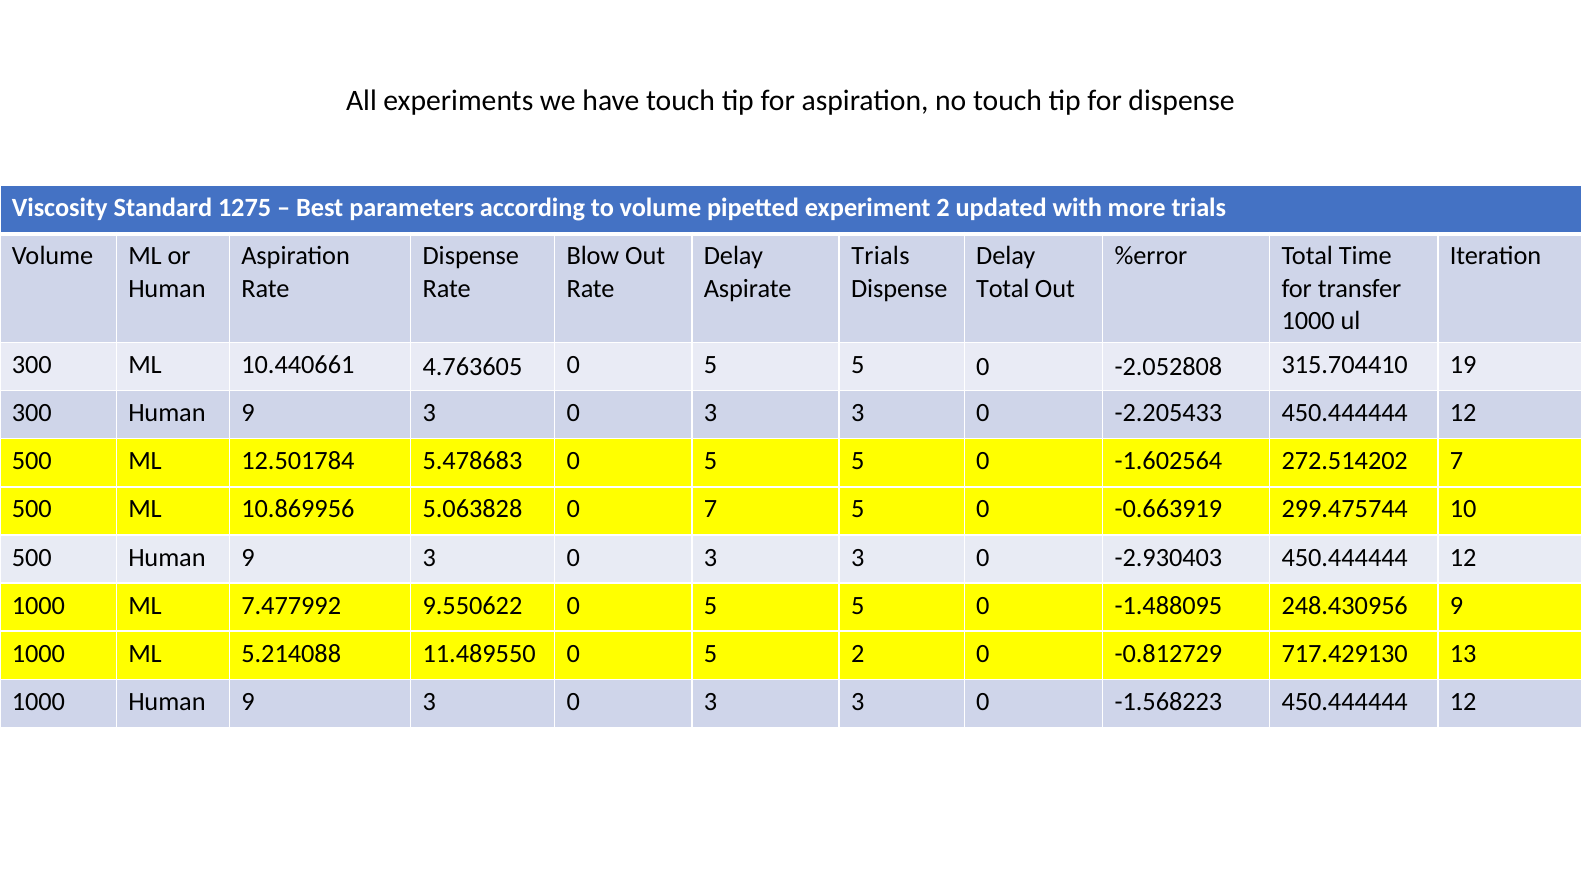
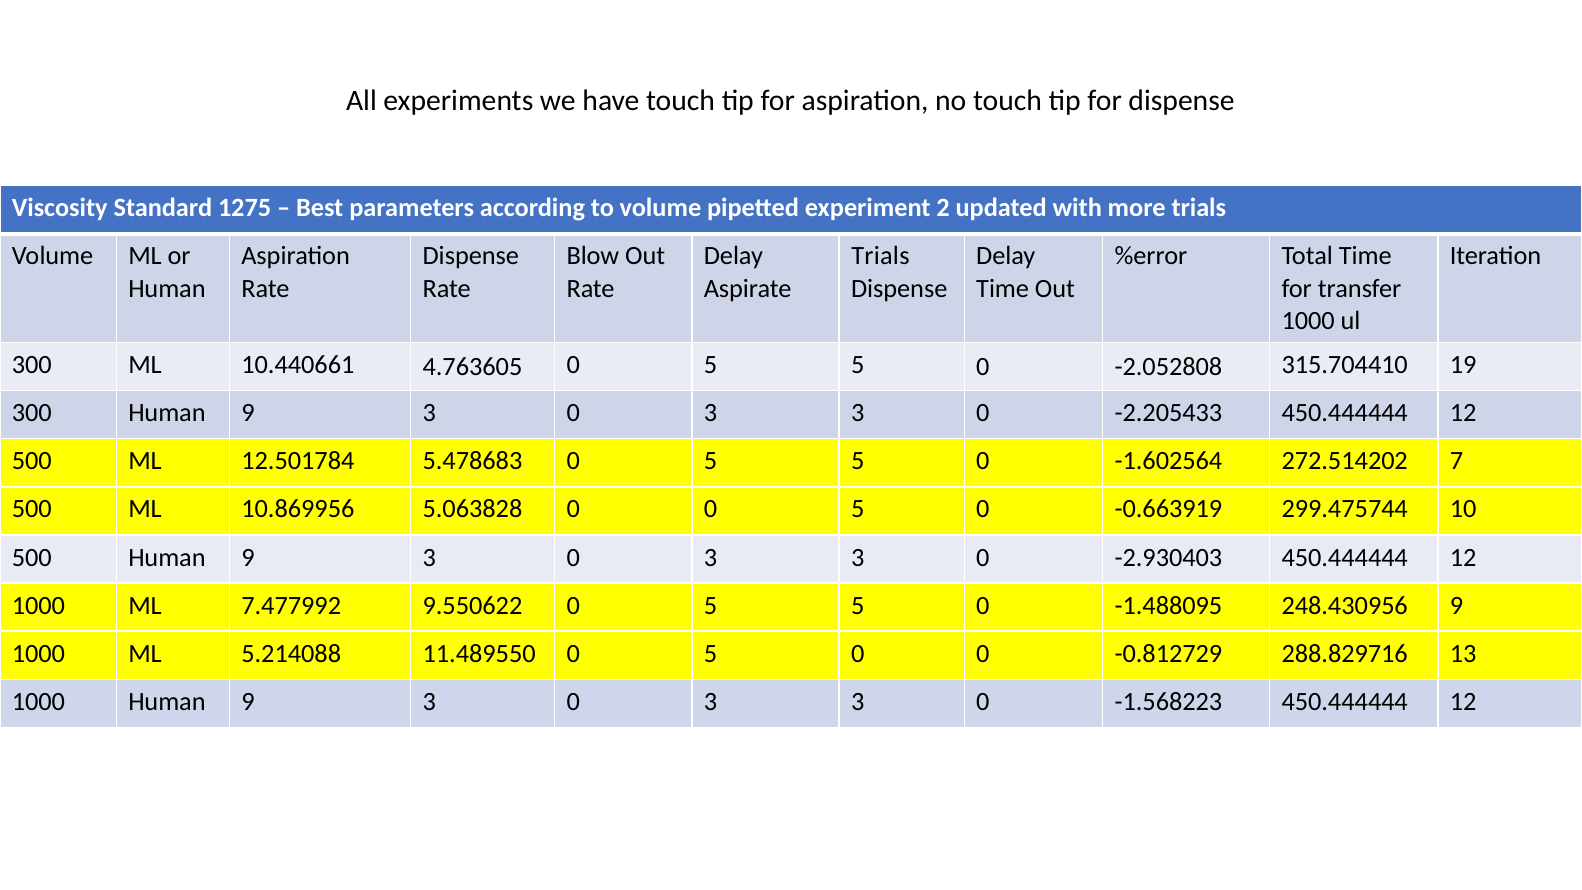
Total at (1003, 288): Total -> Time
5.063828 0 7: 7 -> 0
11.489550 0 5 2: 2 -> 0
717.429130: 717.429130 -> 288.829716
